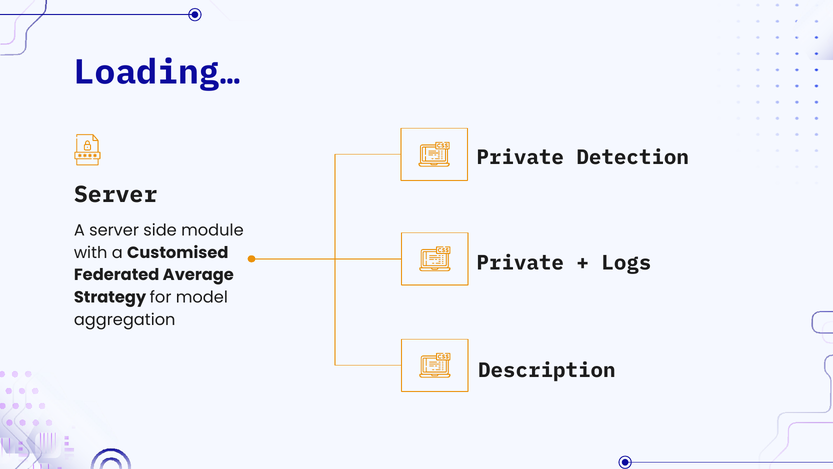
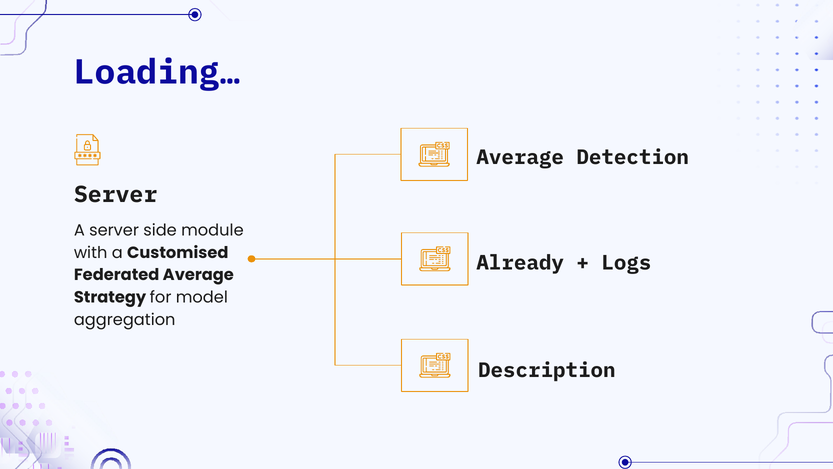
Private at (520, 157): Private -> Average
Private at (520, 262): Private -> Already
